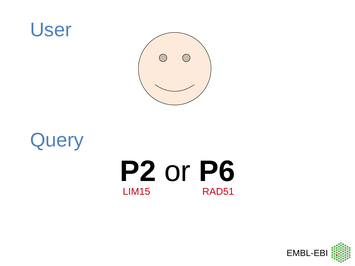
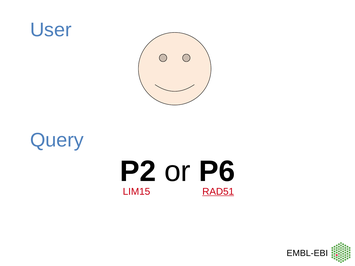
RAD51 underline: none -> present
